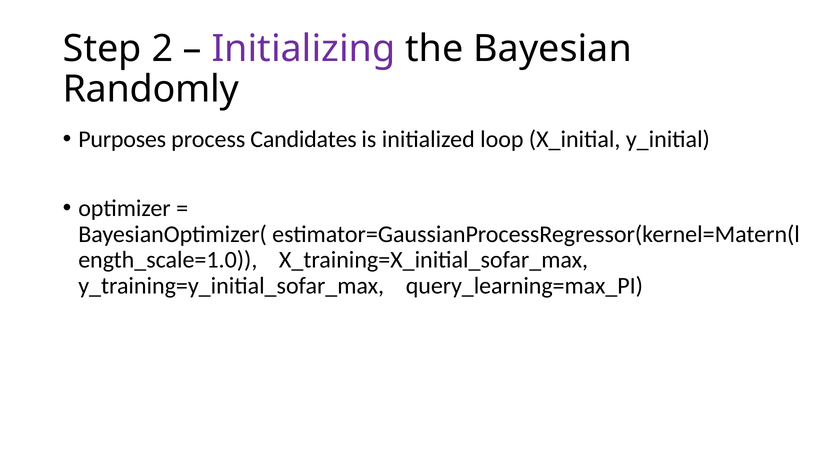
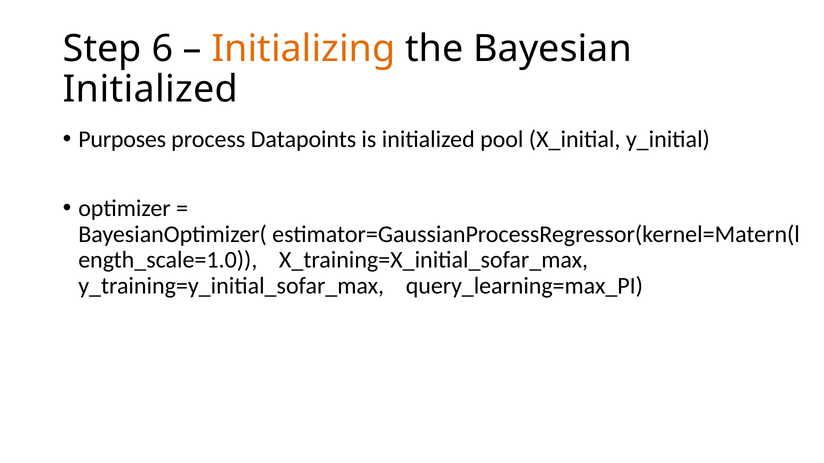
2: 2 -> 6
Initializing colour: purple -> orange
Randomly at (151, 90): Randomly -> Initialized
Candidates: Candidates -> Datapoints
loop: loop -> pool
